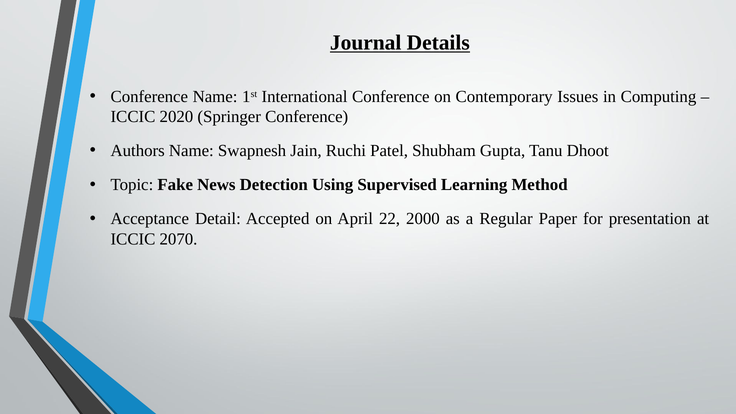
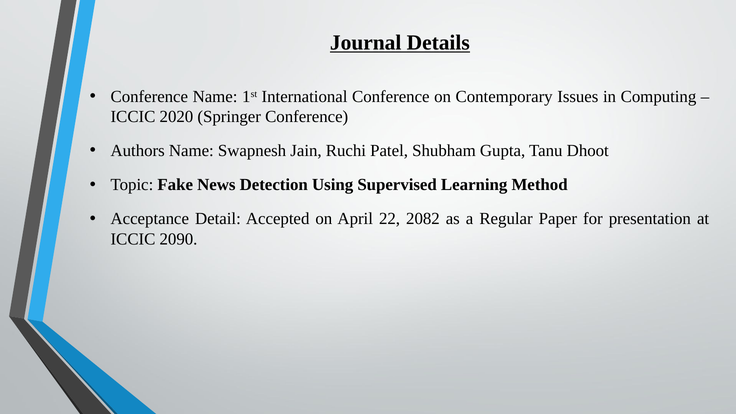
2000: 2000 -> 2082
2070: 2070 -> 2090
